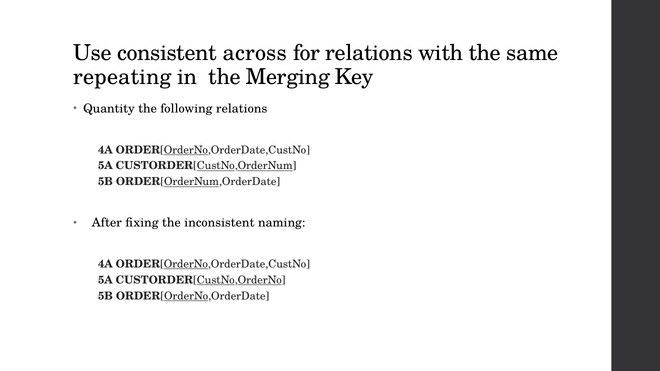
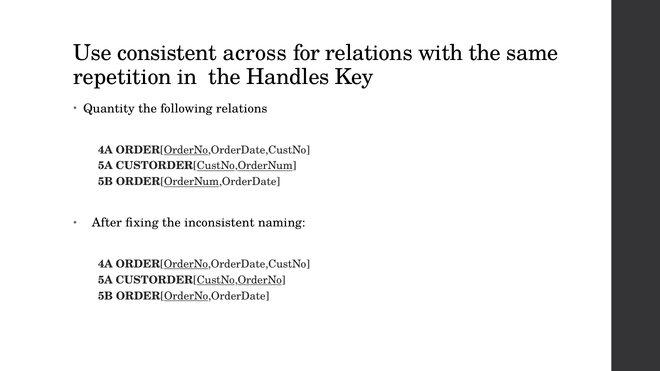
repeating: repeating -> repetition
Merging: Merging -> Handles
